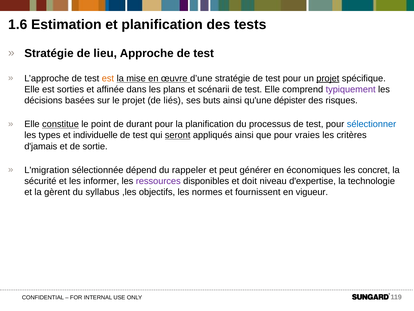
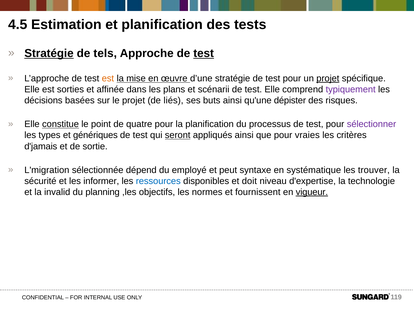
1.6: 1.6 -> 4.5
Stratégie at (49, 53) underline: none -> present
lieu: lieu -> tels
test at (204, 53) underline: none -> present
durant: durant -> quatre
sélectionner colour: blue -> purple
individuelle: individuelle -> génériques
rappeler: rappeler -> employé
générer: générer -> syntaxe
économiques: économiques -> systématique
concret: concret -> trouver
ressources colour: purple -> blue
gèrent: gèrent -> invalid
syllabus: syllabus -> planning
vigueur underline: none -> present
